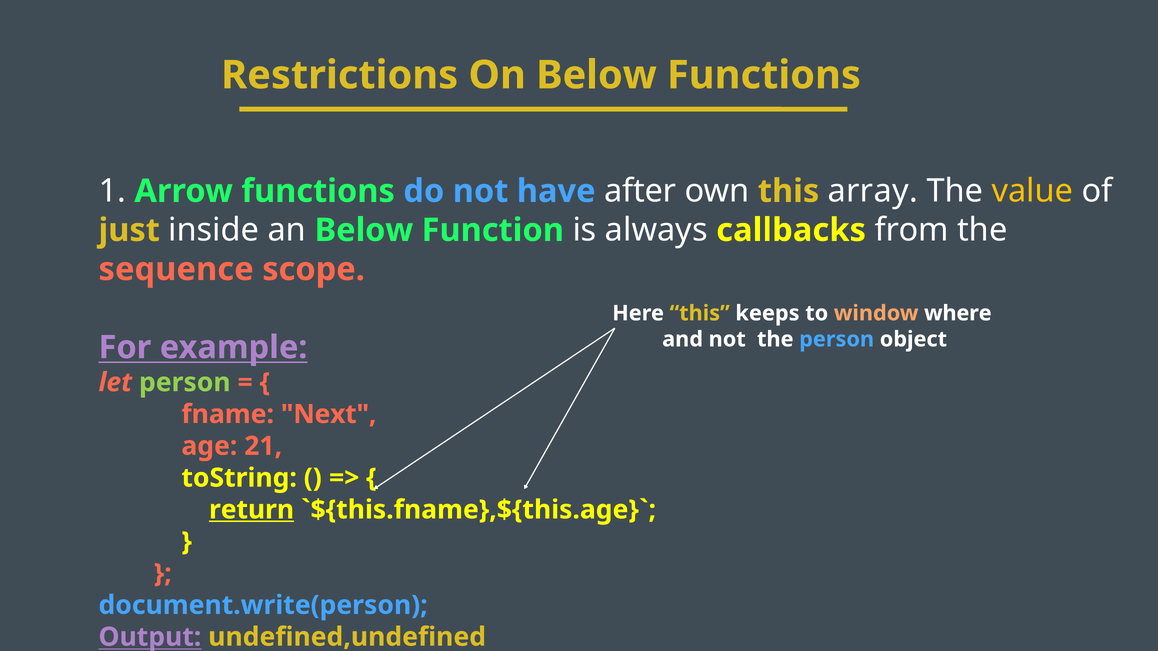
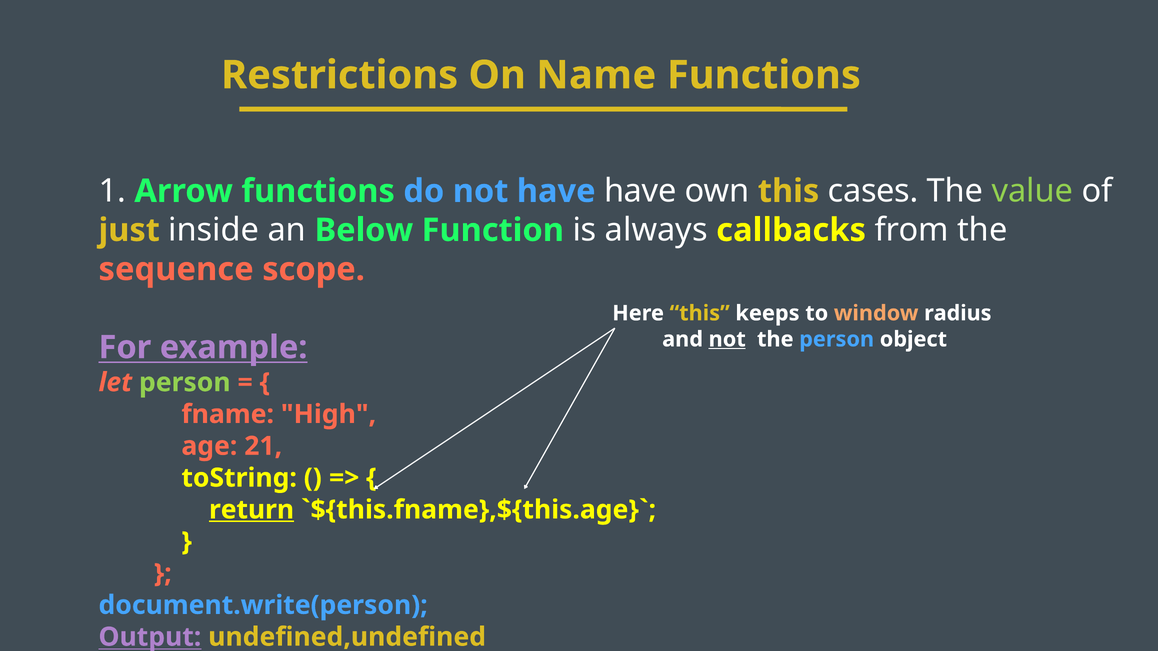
On Below: Below -> Name
have after: after -> have
array: array -> cases
value colour: yellow -> light green
where: where -> radius
not at (727, 339) underline: none -> present
Next: Next -> High
